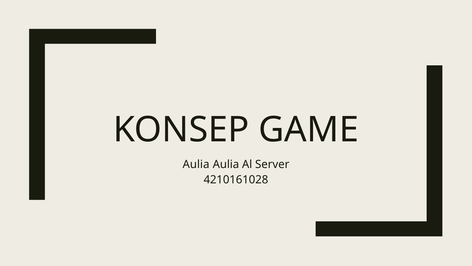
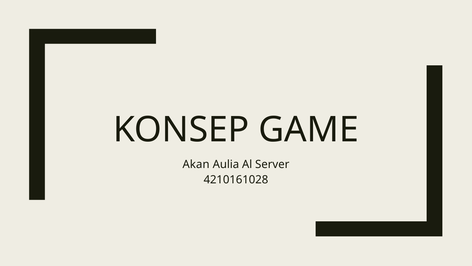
Aulia at (196, 164): Aulia -> Akan
